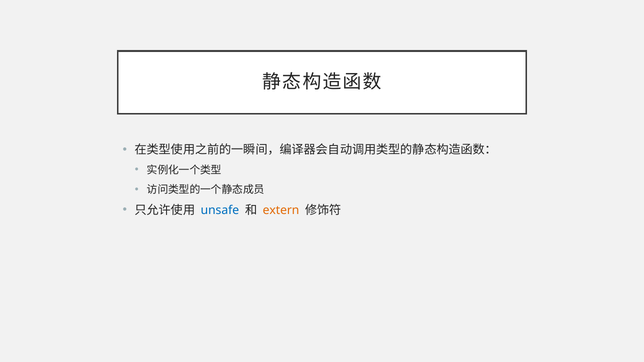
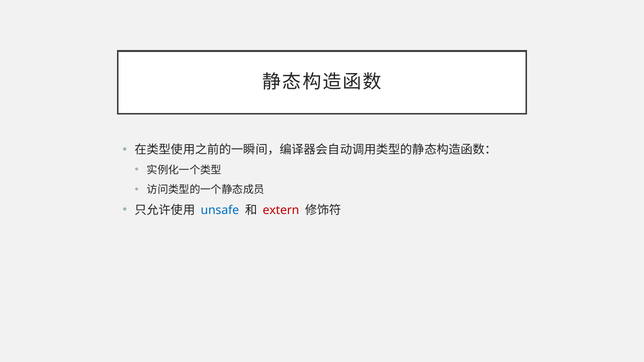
extern colour: orange -> red
